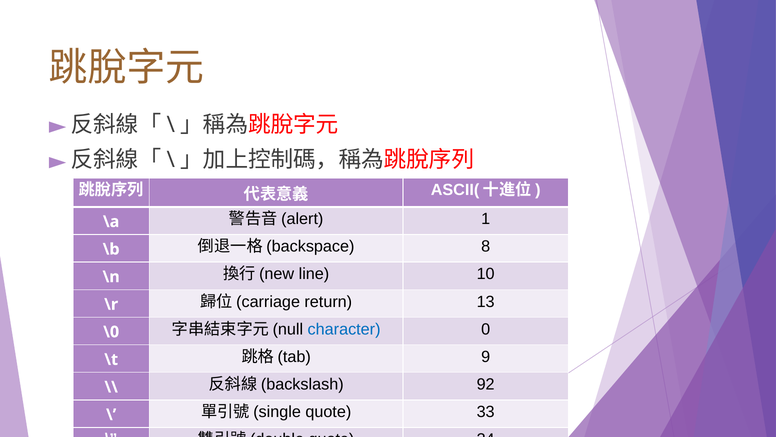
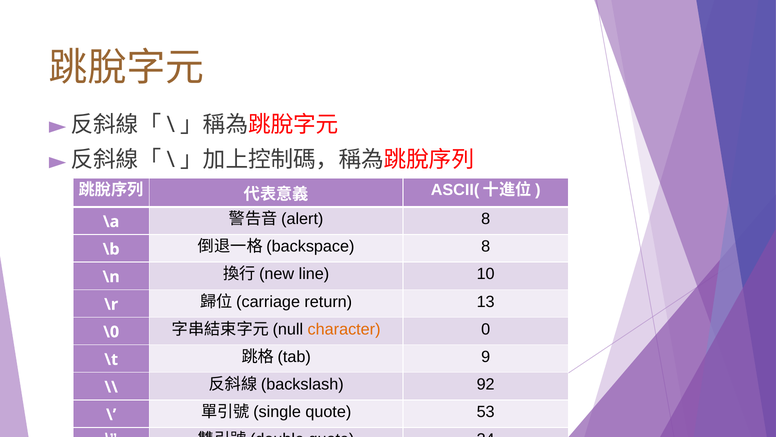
1 at (486, 219): 1 -> 8
character colour: blue -> orange
33: 33 -> 53
